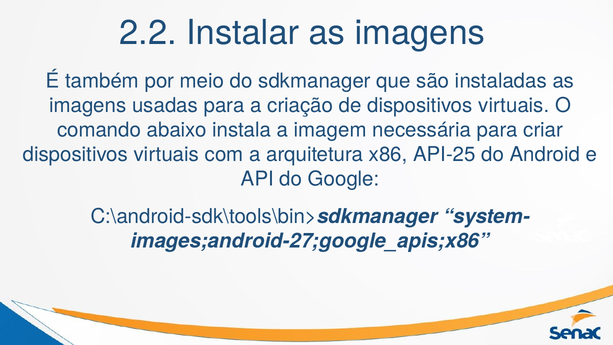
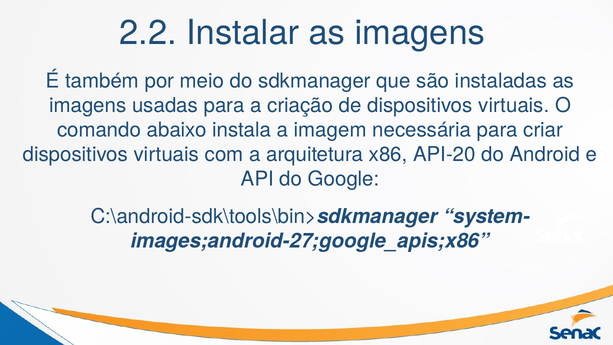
API-25: API-25 -> API-20
